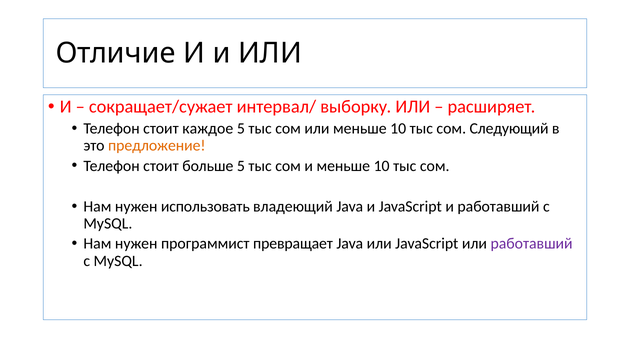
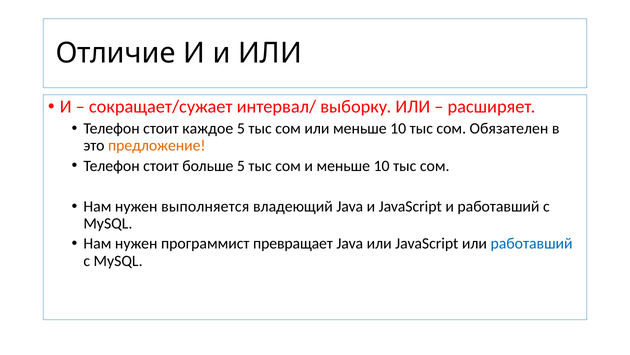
Следующий: Следующий -> Обязателен
использовать: использовать -> выполняется
работавший at (532, 243) colour: purple -> blue
